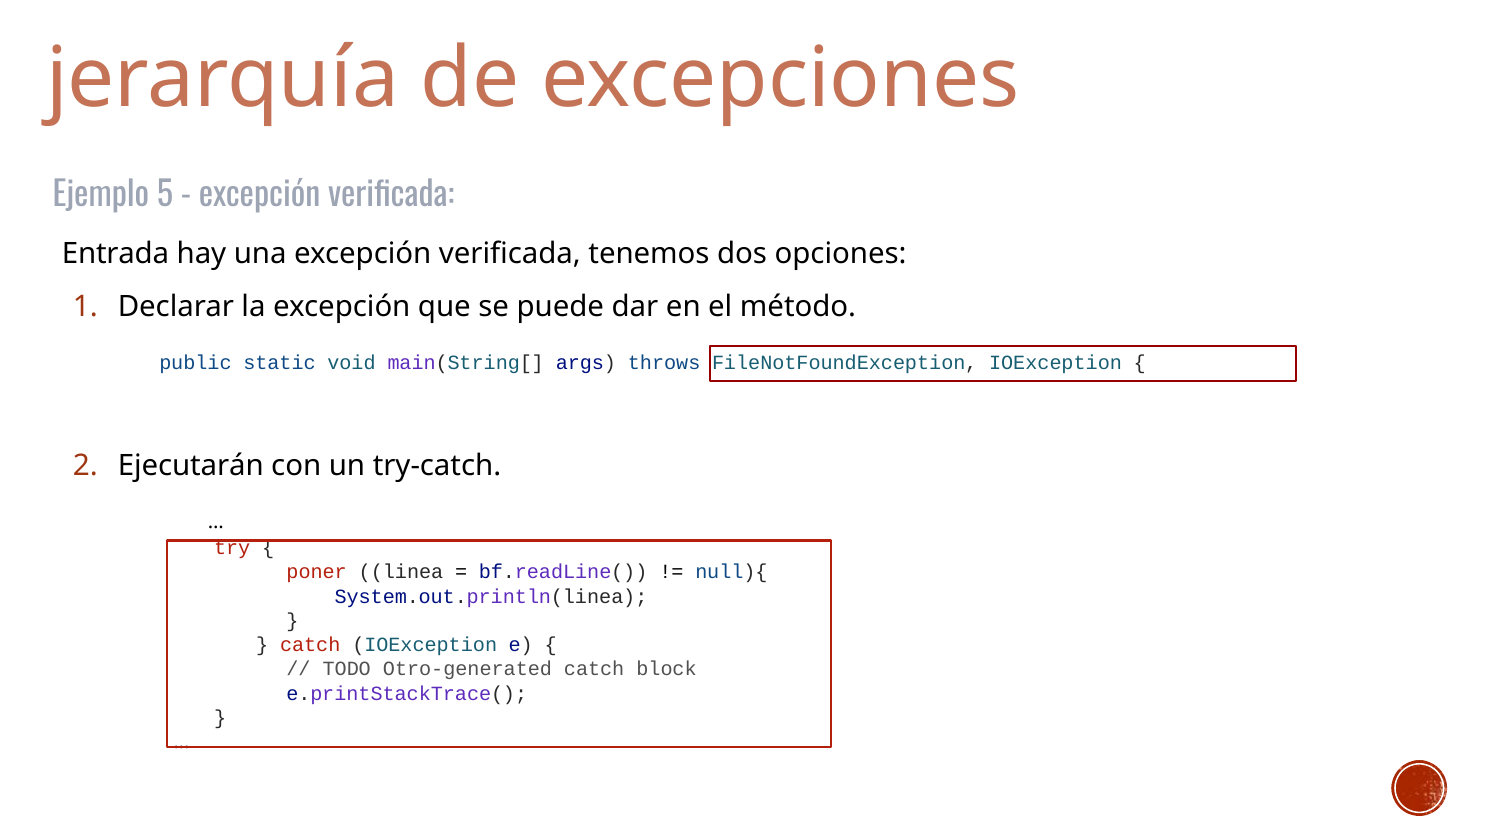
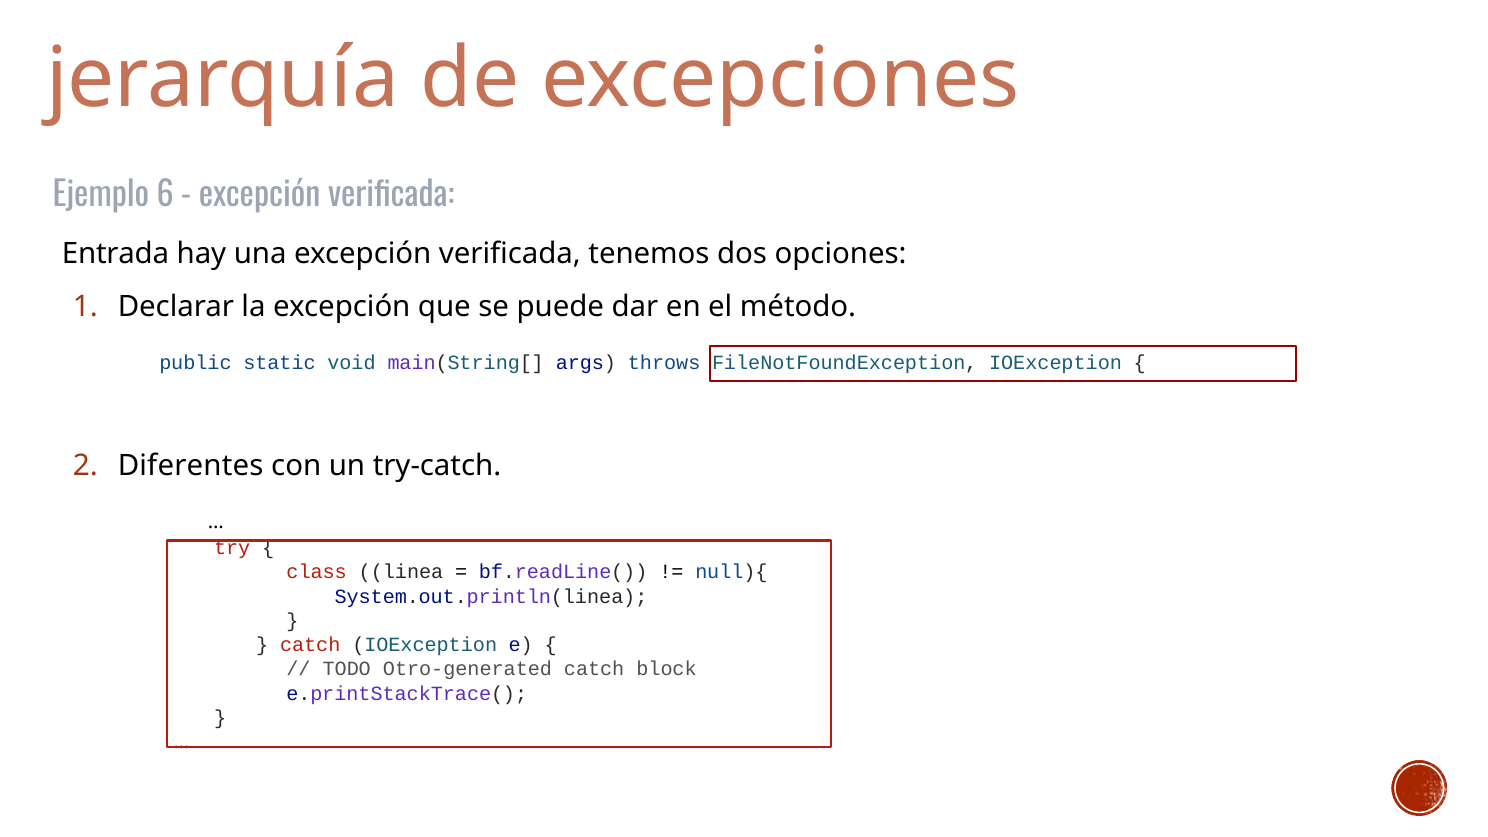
5: 5 -> 6
Ejecutarán: Ejecutarán -> Diferentes
poner: poner -> class
